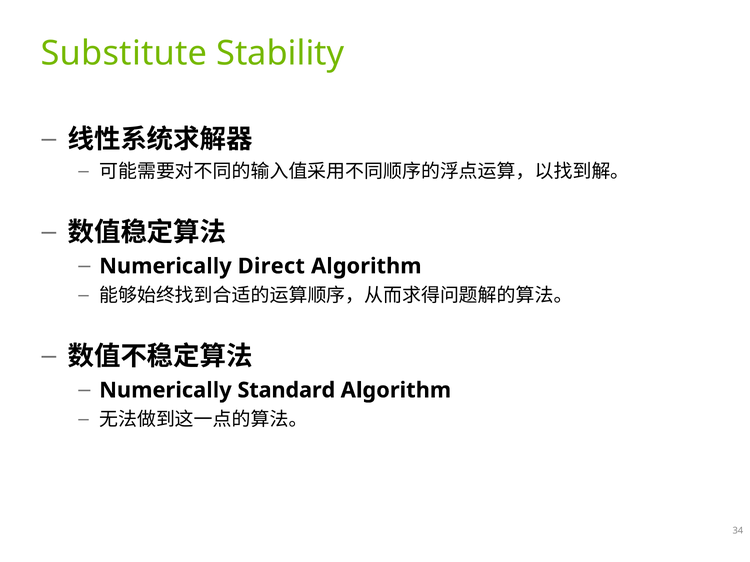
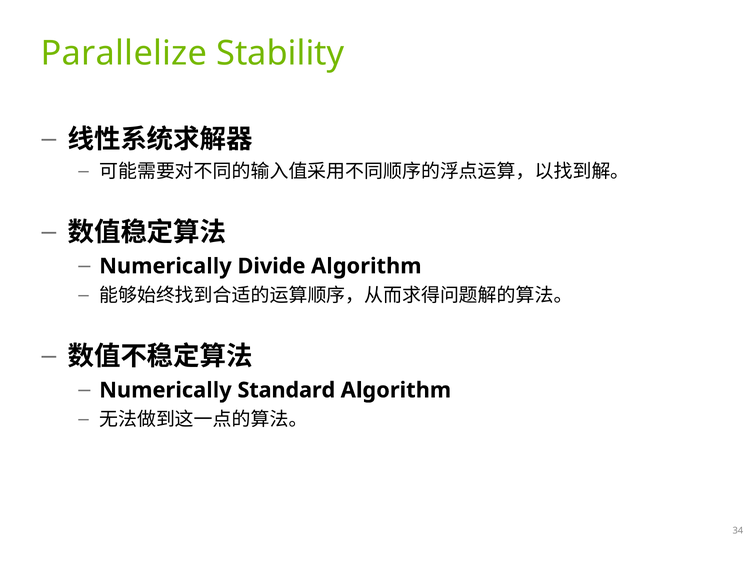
Substitute: Substitute -> Parallelize
Direct: Direct -> Divide
